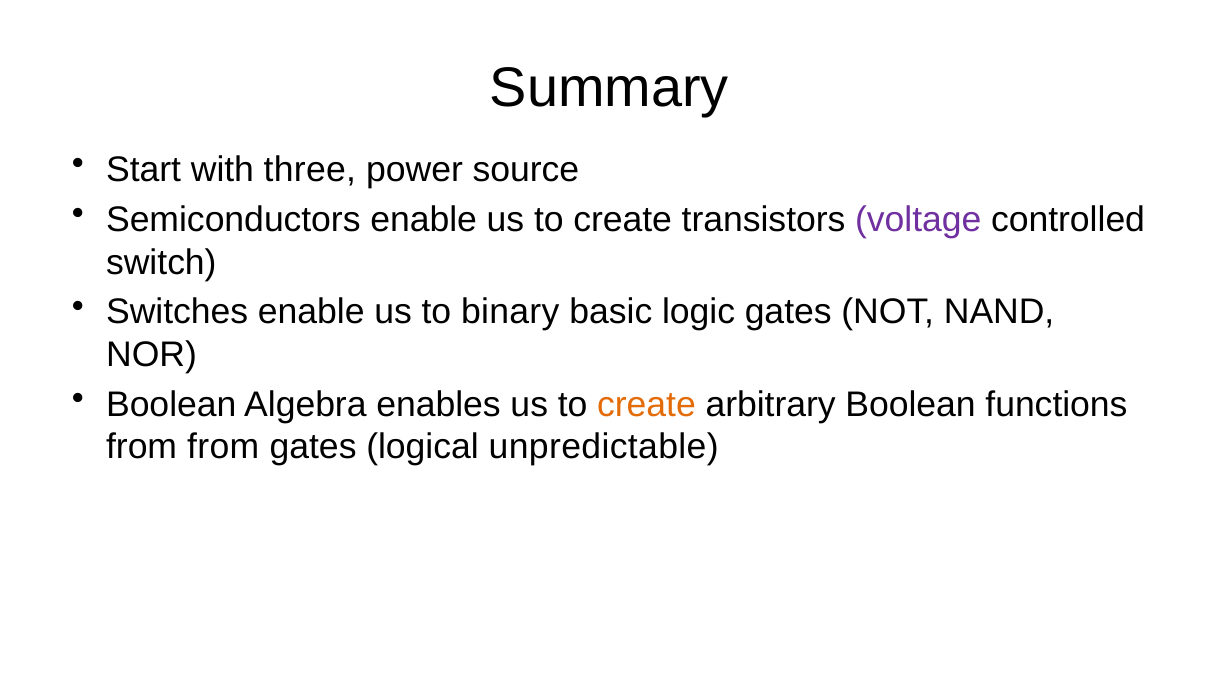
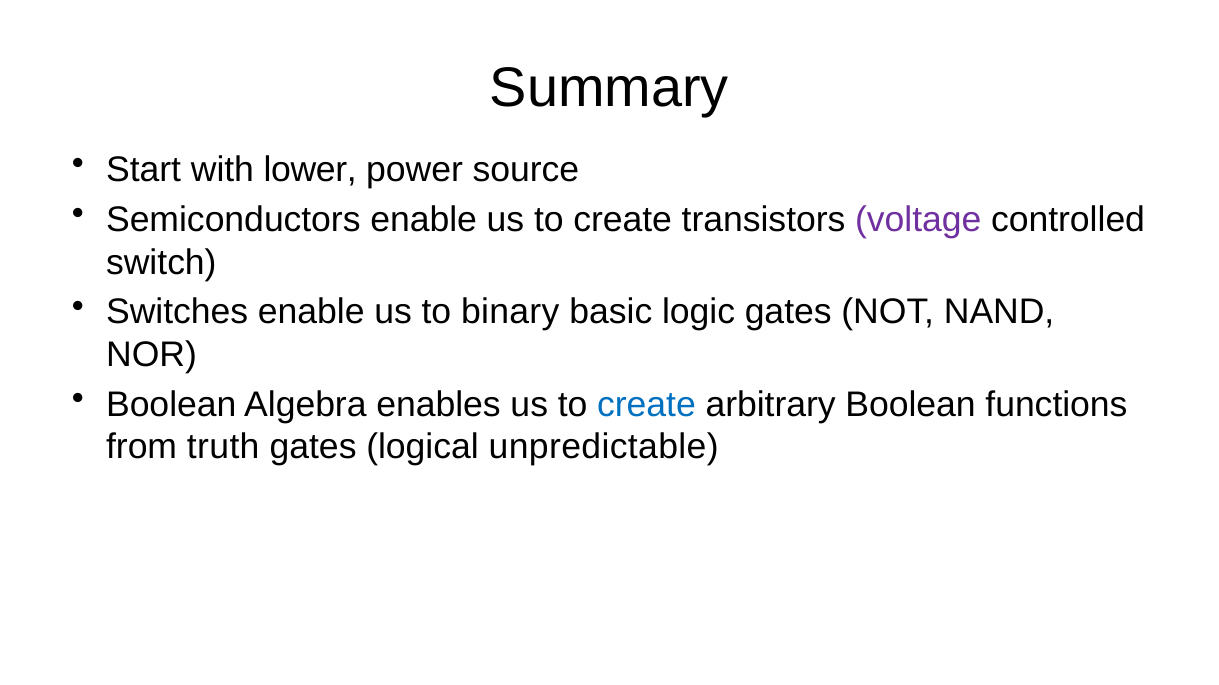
three: three -> lower
create at (646, 405) colour: orange -> blue
from from: from -> truth
